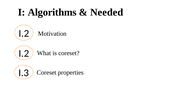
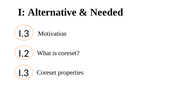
Algorithms: Algorithms -> Alternative
I.2 at (24, 33): I.2 -> I.3
